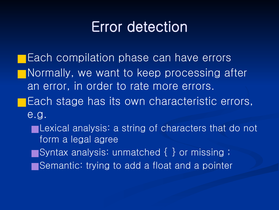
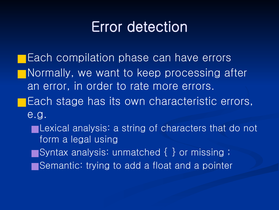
agree: agree -> using
